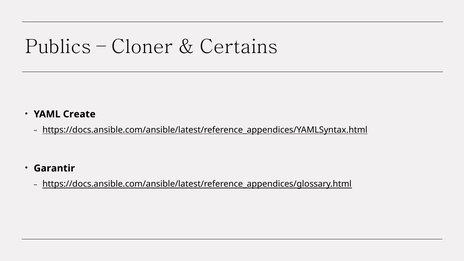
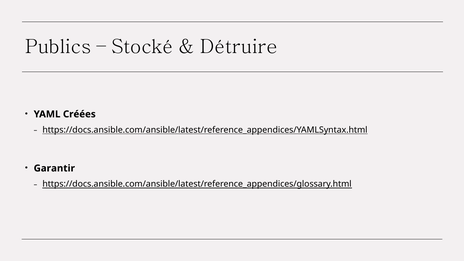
Cloner: Cloner -> Stocké
Certains: Certains -> Détruire
Create: Create -> Créées
